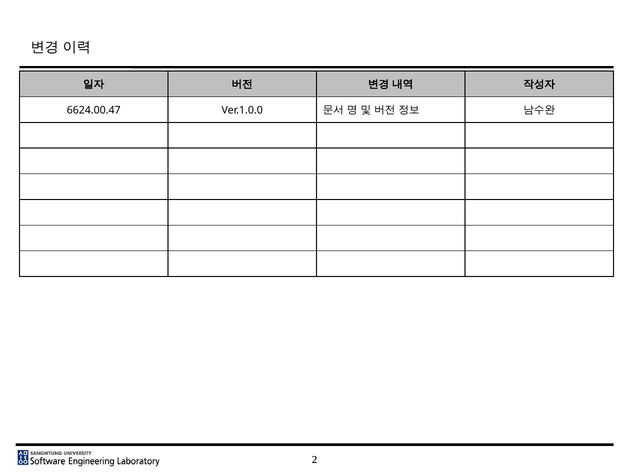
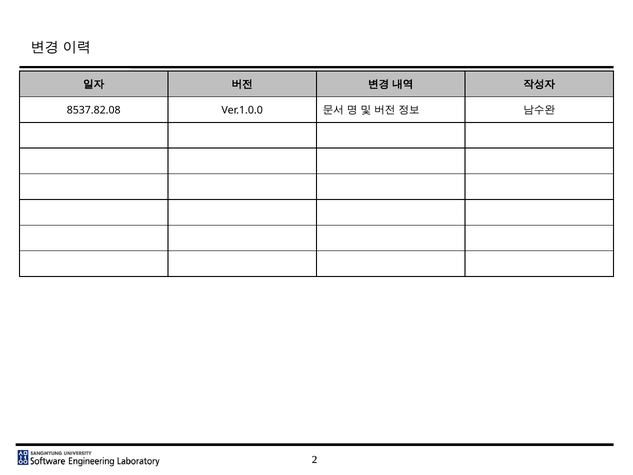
6624.00.47: 6624.00.47 -> 8537.82.08
